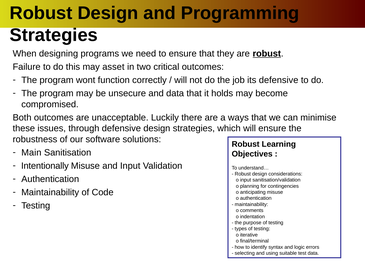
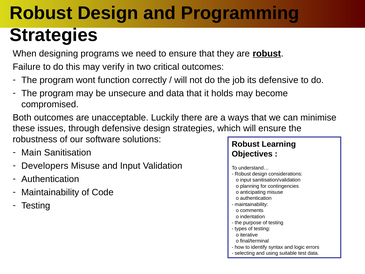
asset: asset -> verify
Intentionally: Intentionally -> Developers
